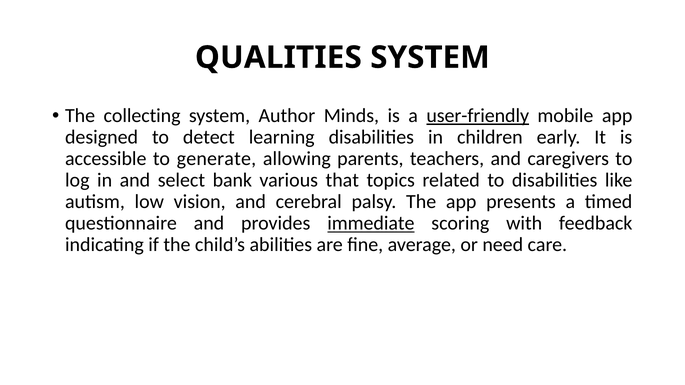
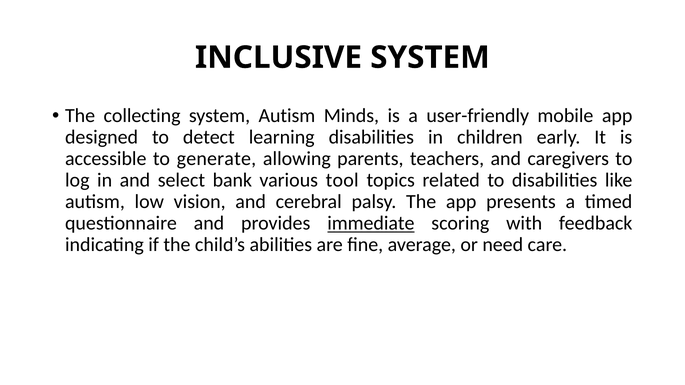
QUALITIES: QUALITIES -> INCLUSIVE
system Author: Author -> Autism
user-friendly underline: present -> none
that: that -> tool
